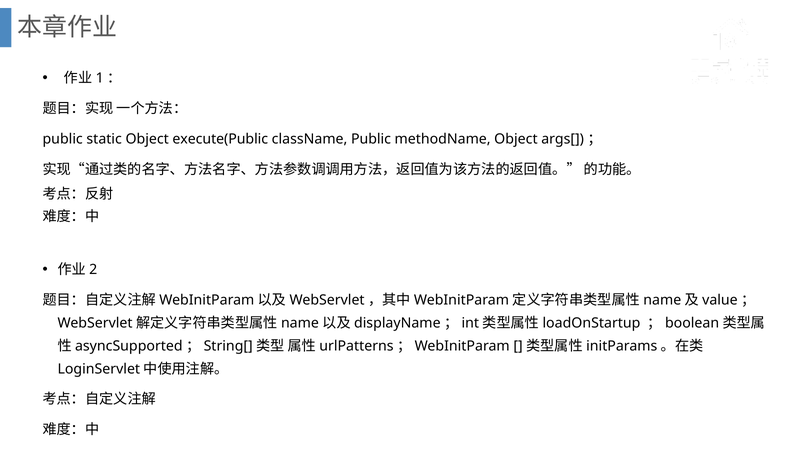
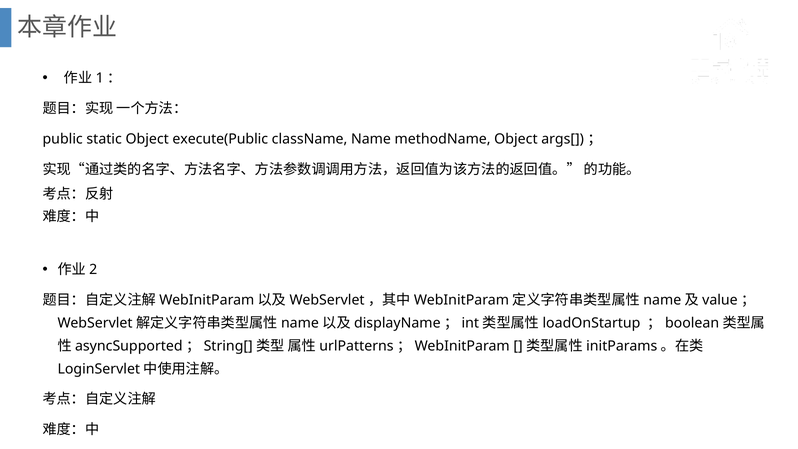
className Public: Public -> Name
